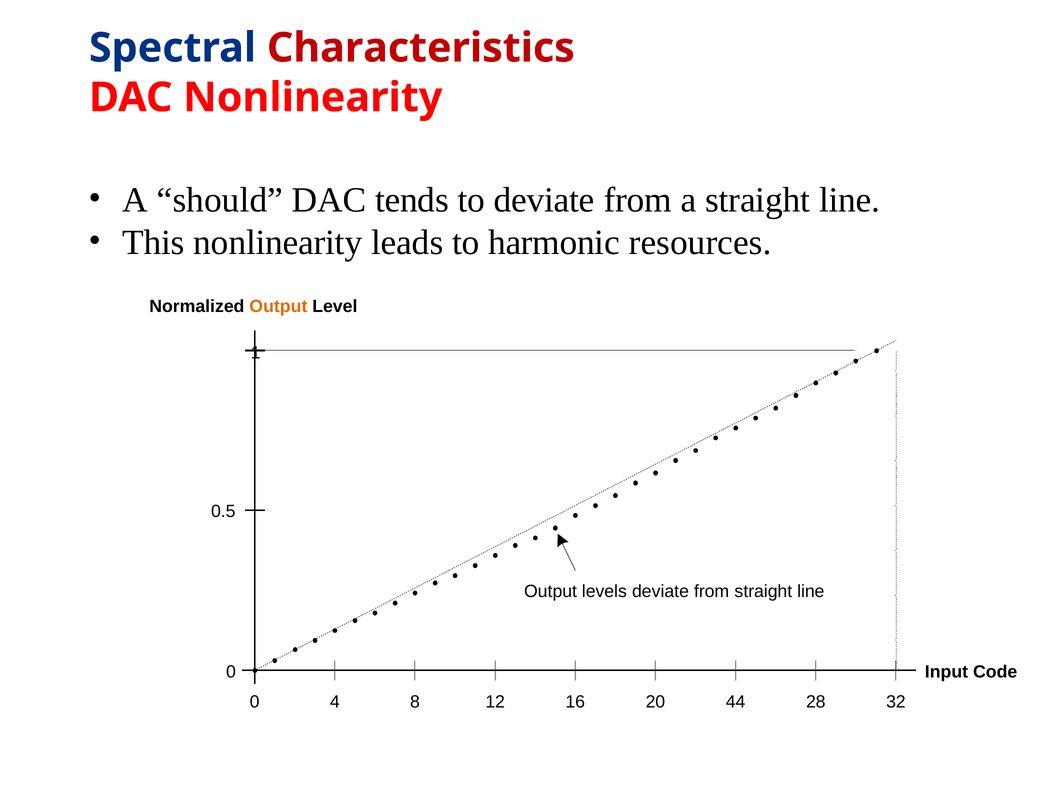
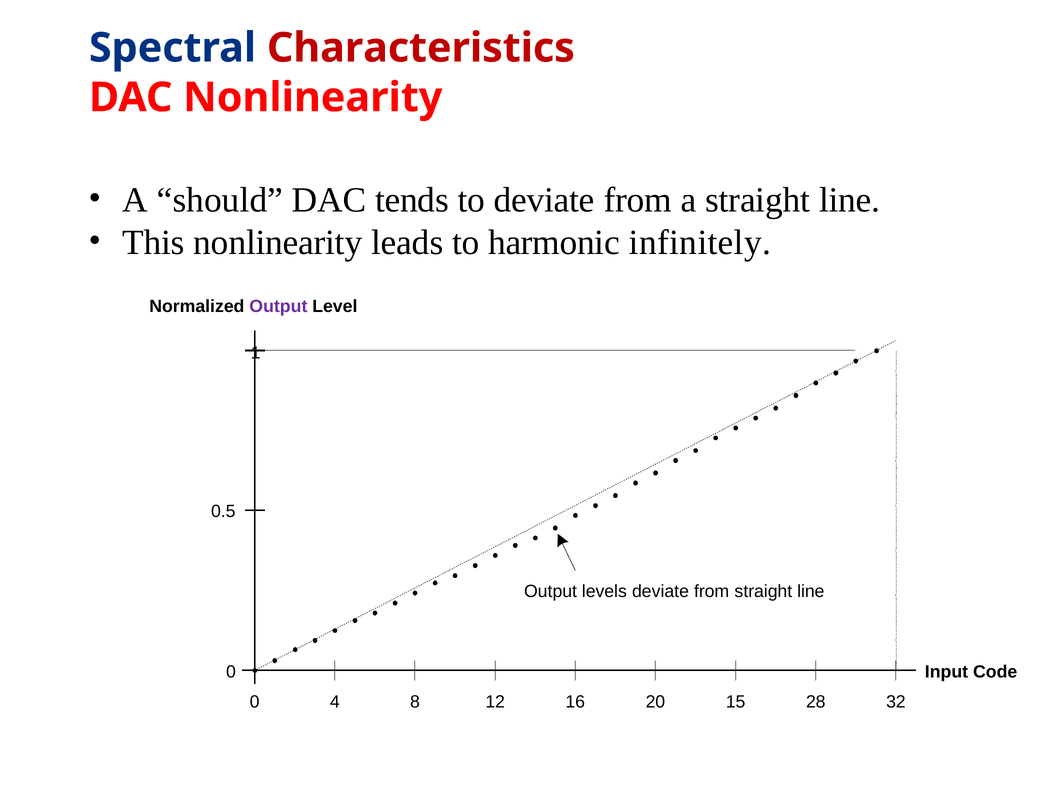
resources: resources -> infinitely
Output at (278, 306) colour: orange -> purple
44: 44 -> 15
